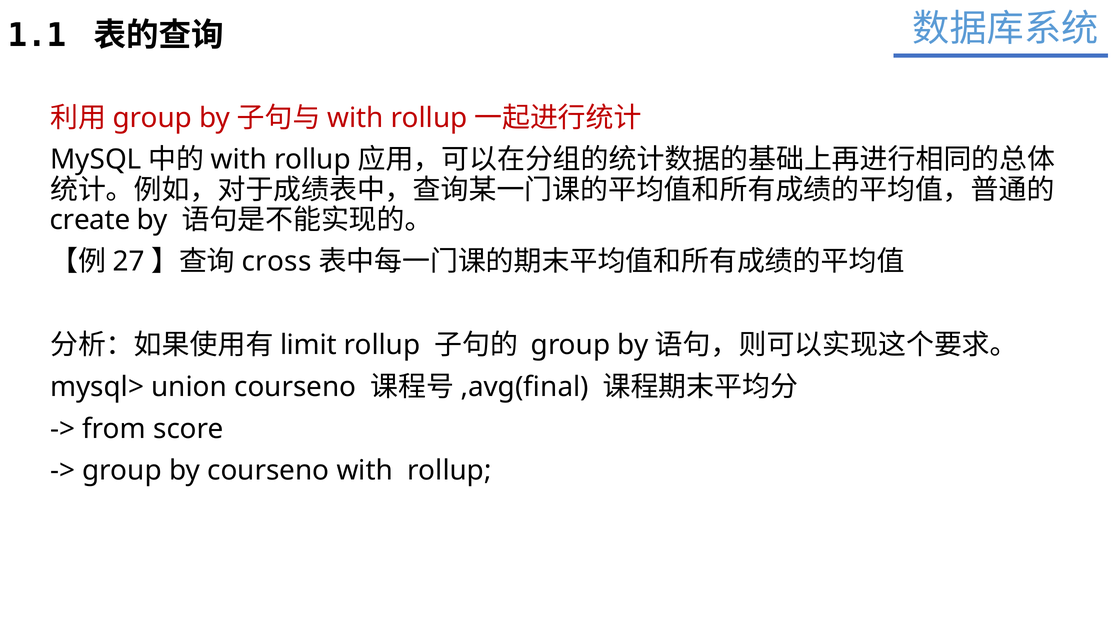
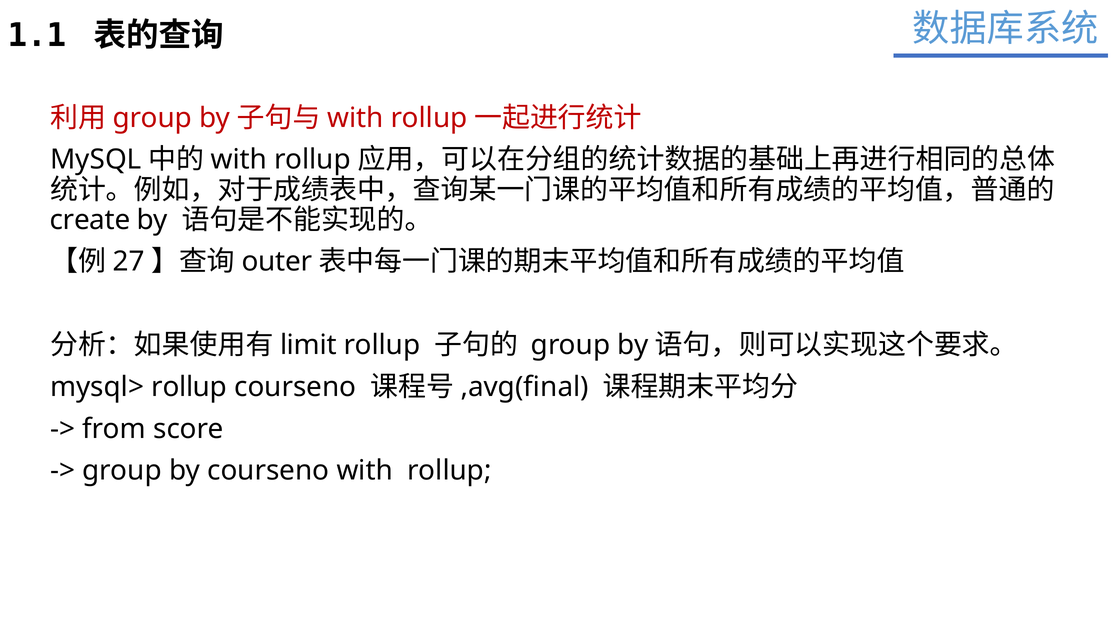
cross: cross -> outer
mysql> union: union -> rollup
